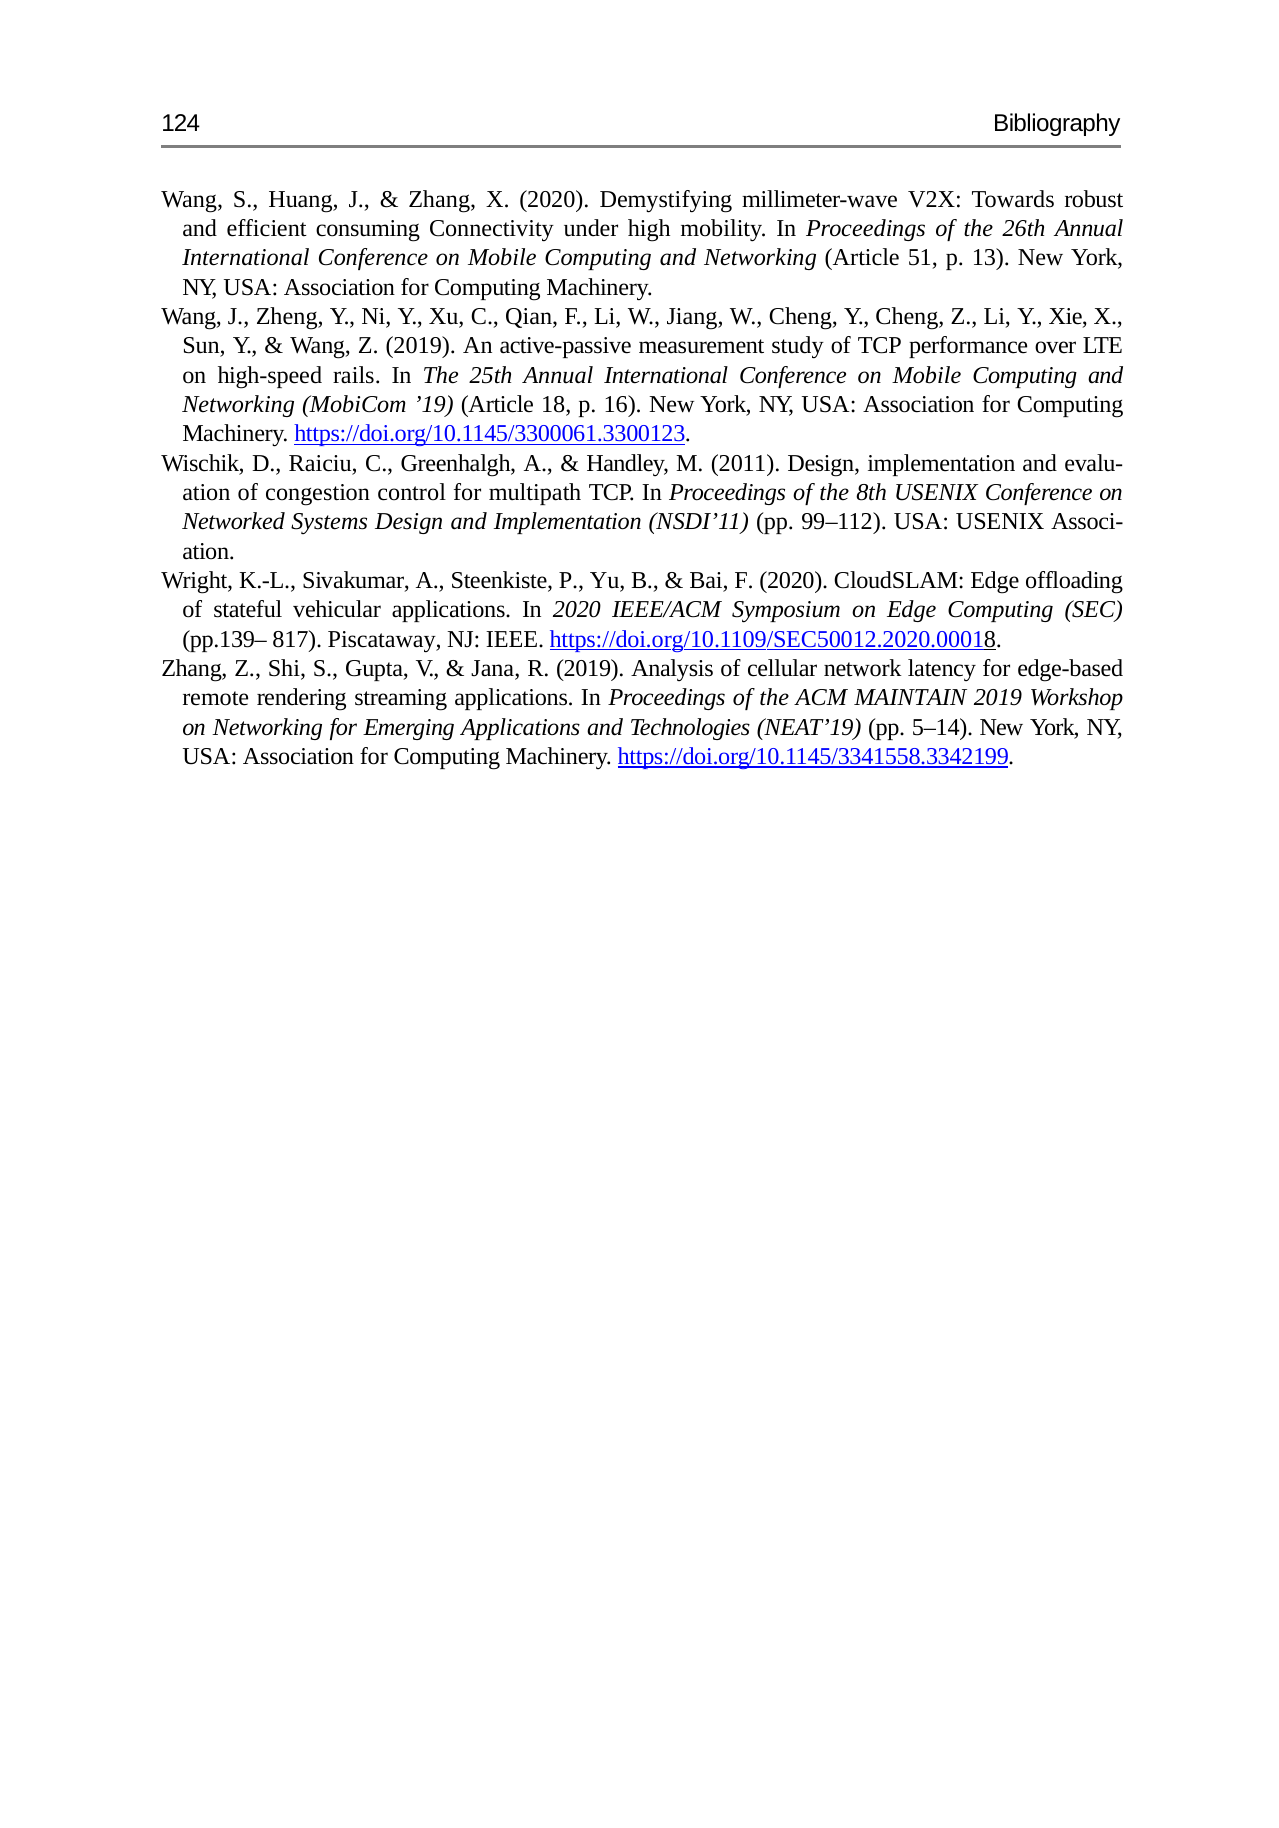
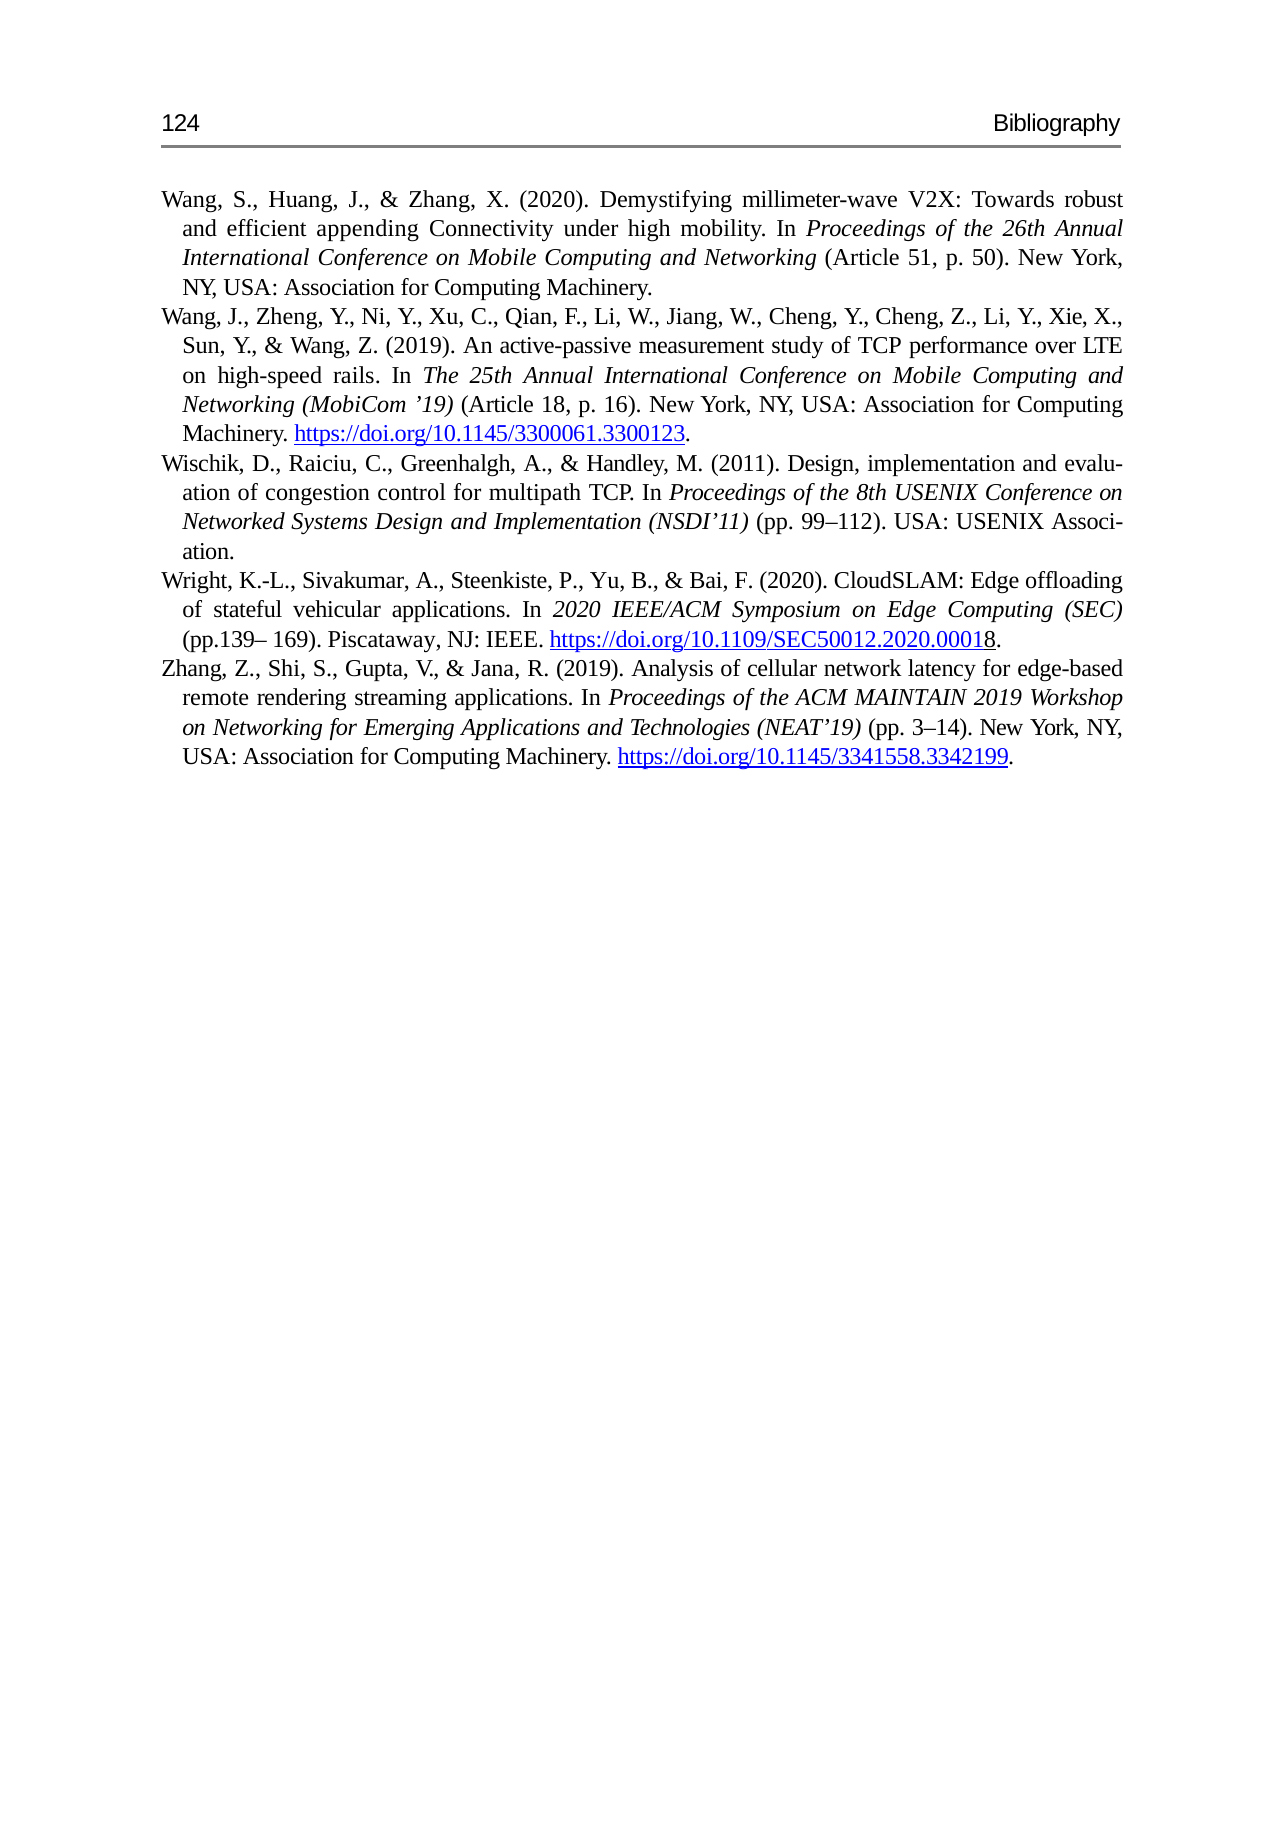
consuming: consuming -> appending
13: 13 -> 50
817: 817 -> 169
5–14: 5–14 -> 3–14
